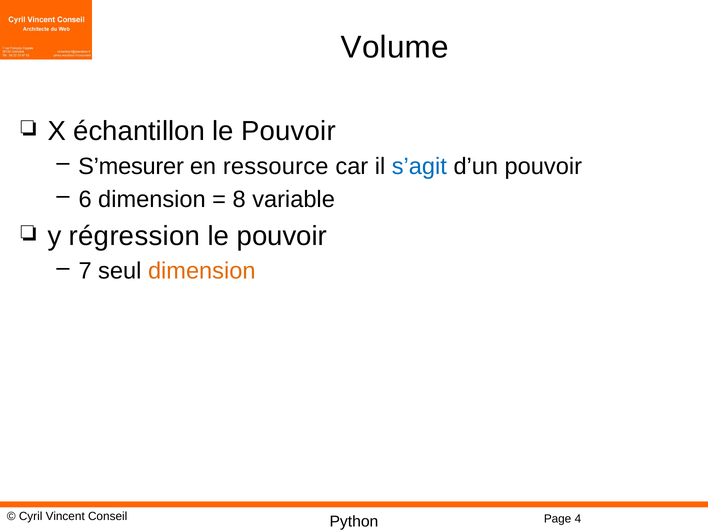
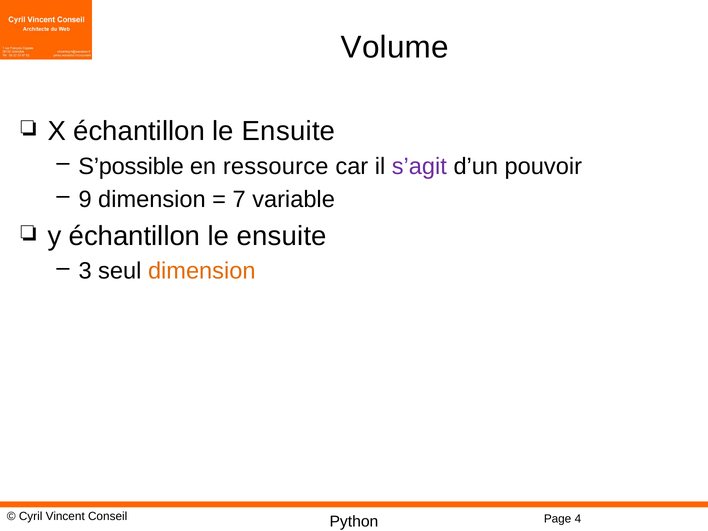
Pouvoir at (289, 131): Pouvoir -> Ensuite
S’mesurer: S’mesurer -> S’possible
s’agit colour: blue -> purple
6: 6 -> 9
8: 8 -> 7
y régression: régression -> échantillon
pouvoir at (282, 236): pouvoir -> ensuite
7: 7 -> 3
